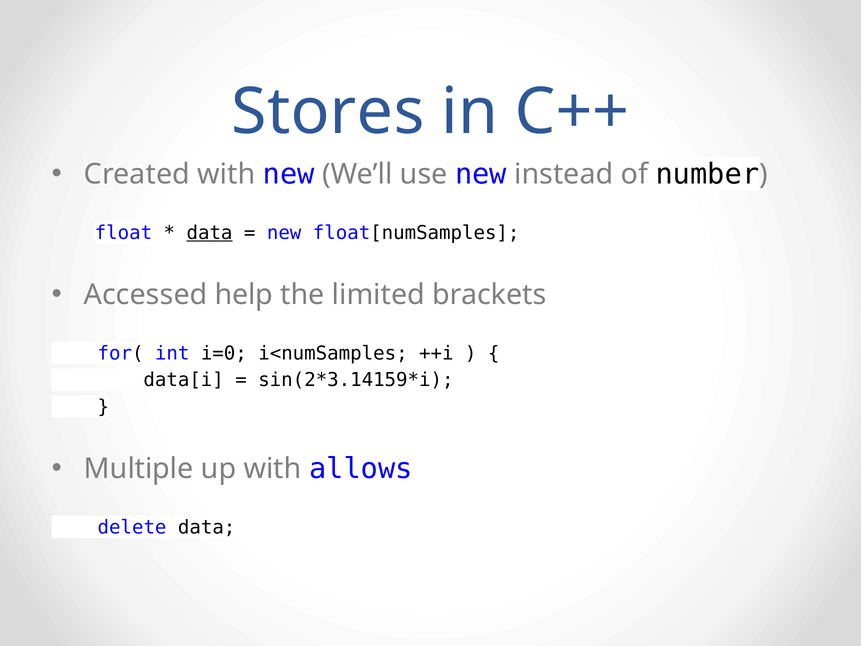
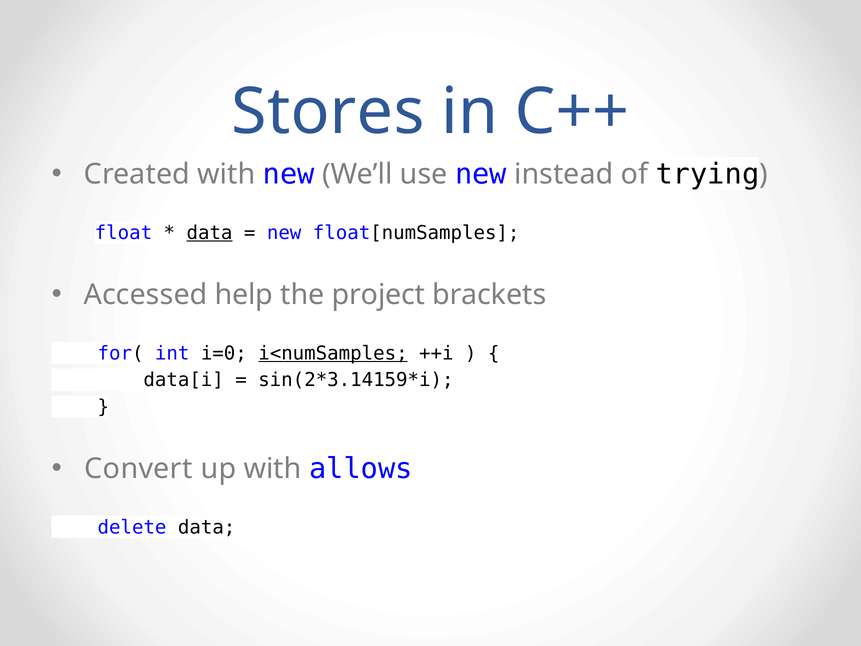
number: number -> trying
limited: limited -> project
i<numSamples underline: none -> present
Multiple: Multiple -> Convert
